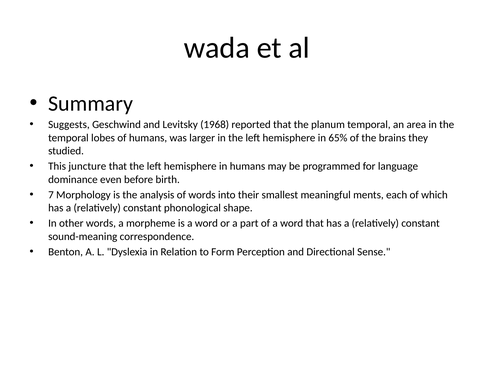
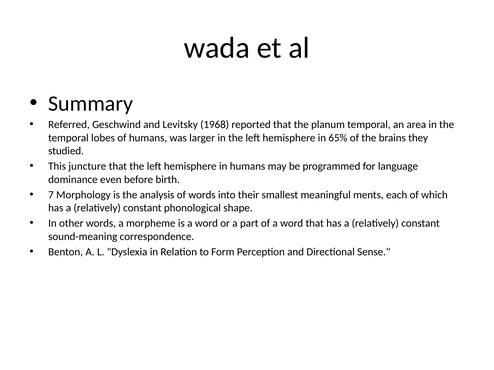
Suggests: Suggests -> Referred
